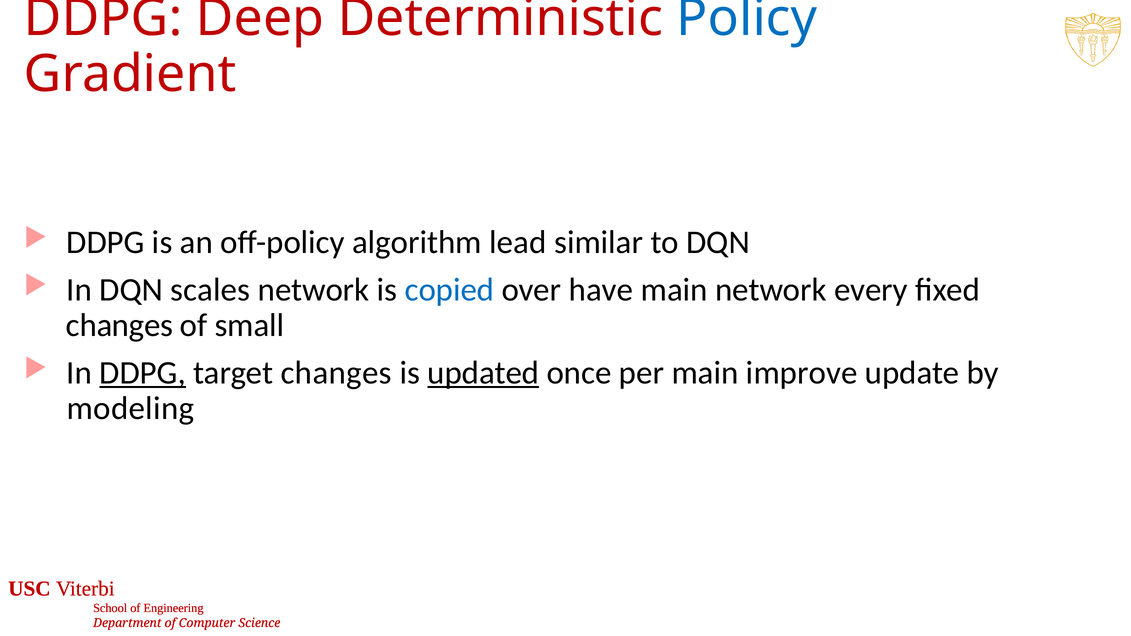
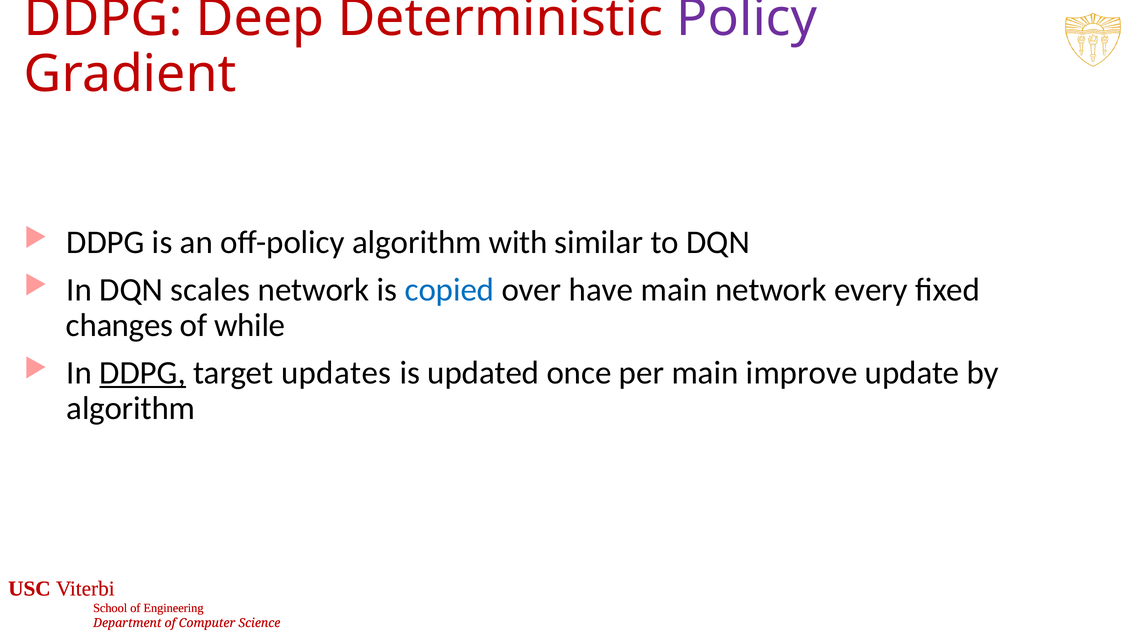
Policy colour: blue -> purple
lead: lead -> with
small: small -> while
target changes: changes -> updates
updated underline: present -> none
modeling at (130, 409): modeling -> algorithm
